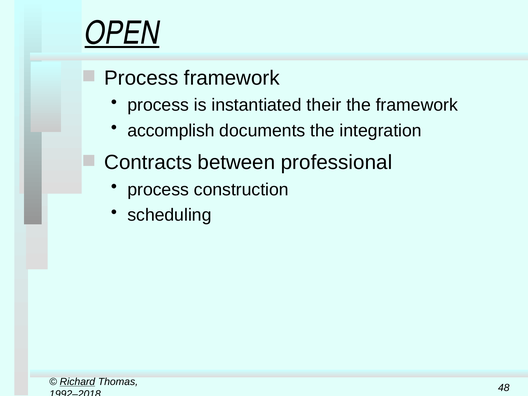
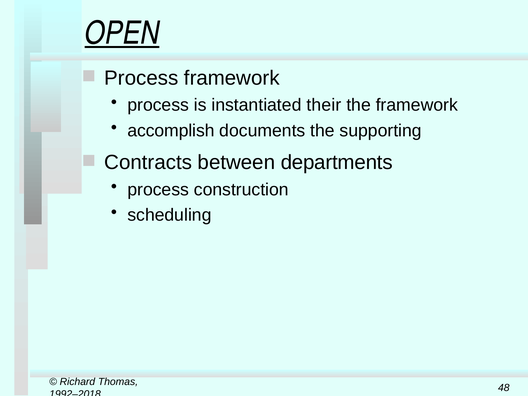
integration: integration -> supporting
professional: professional -> departments
Richard underline: present -> none
